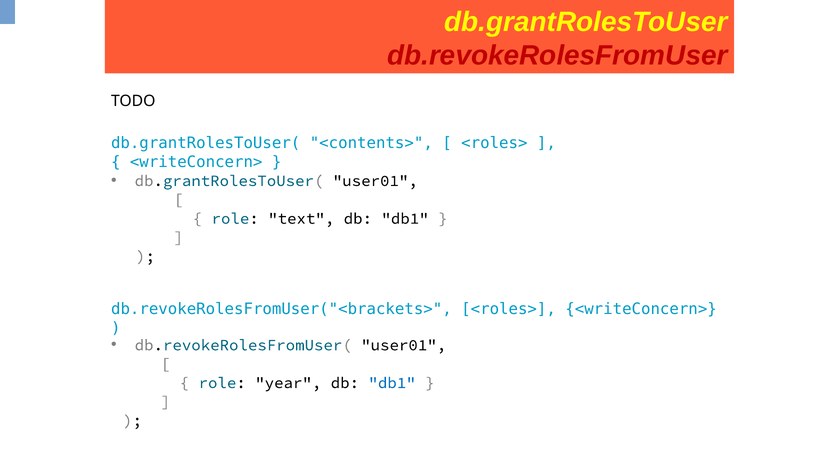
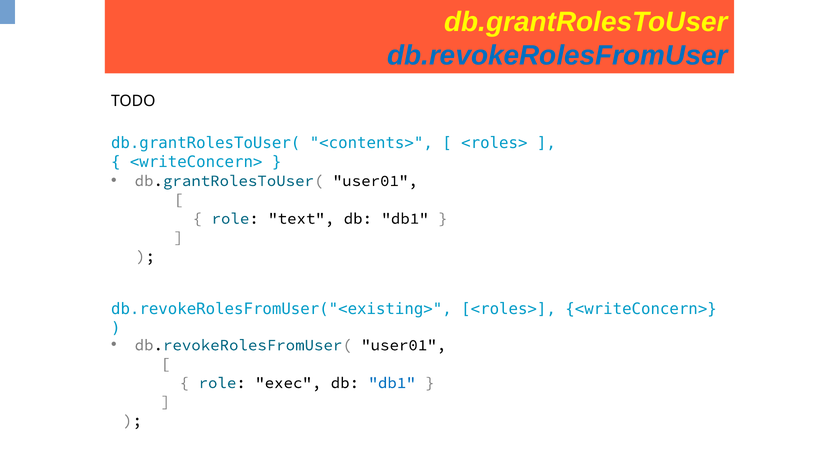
db.revokeRolesFromUser colour: red -> blue
db.revokeRolesFromUser("<brackets>: db.revokeRolesFromUser("<brackets> -> db.revokeRolesFromUser("<existing>
year: year -> exec
